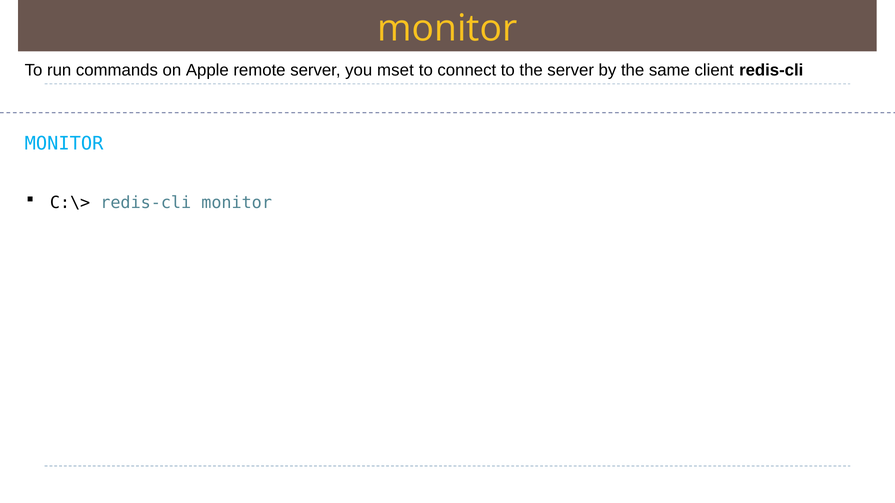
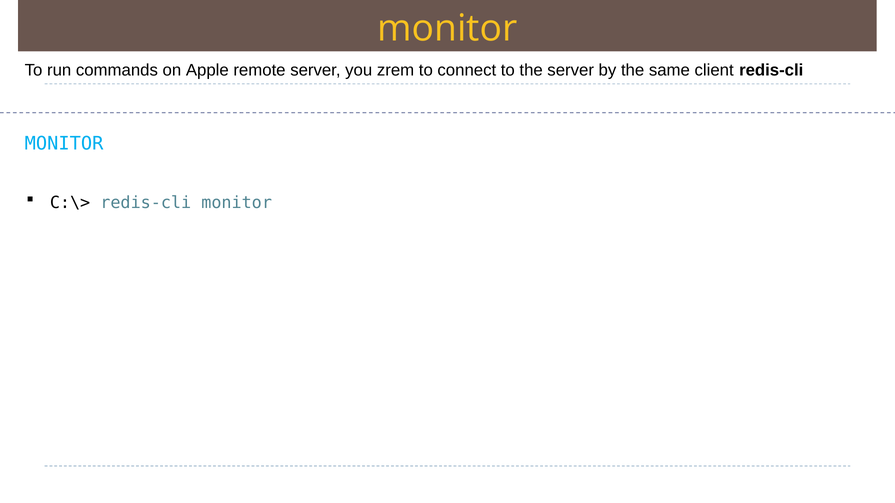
mset: mset -> zrem
